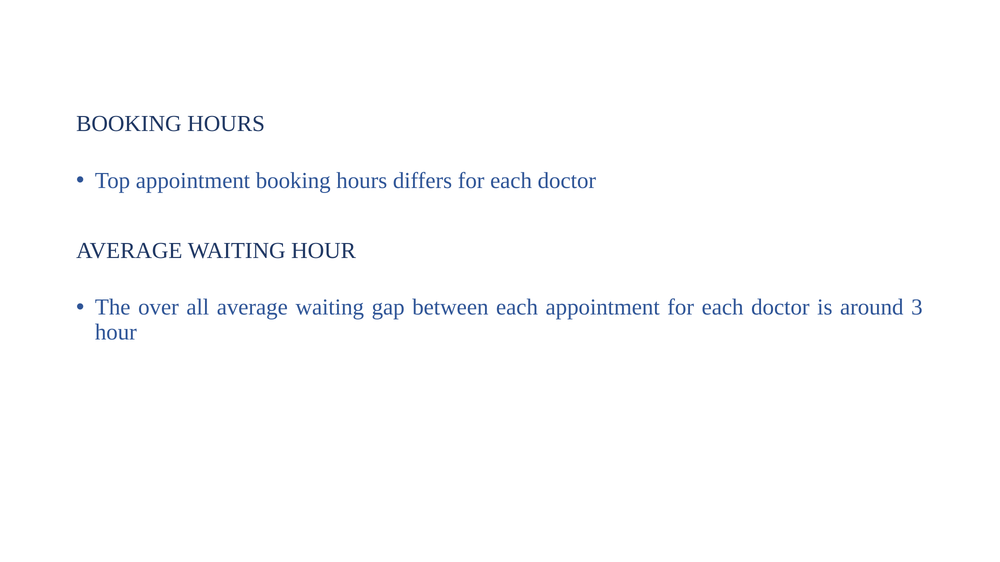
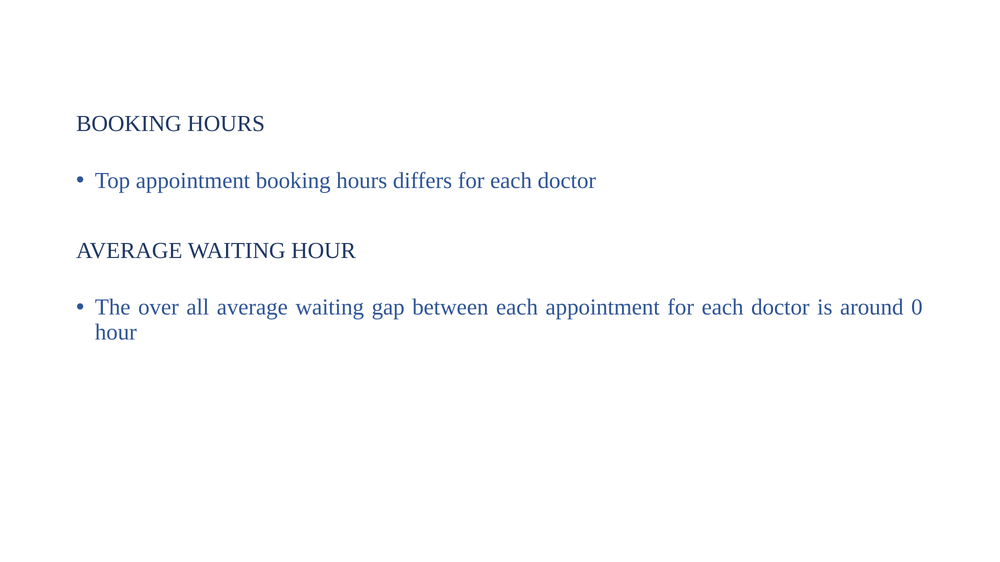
3: 3 -> 0
